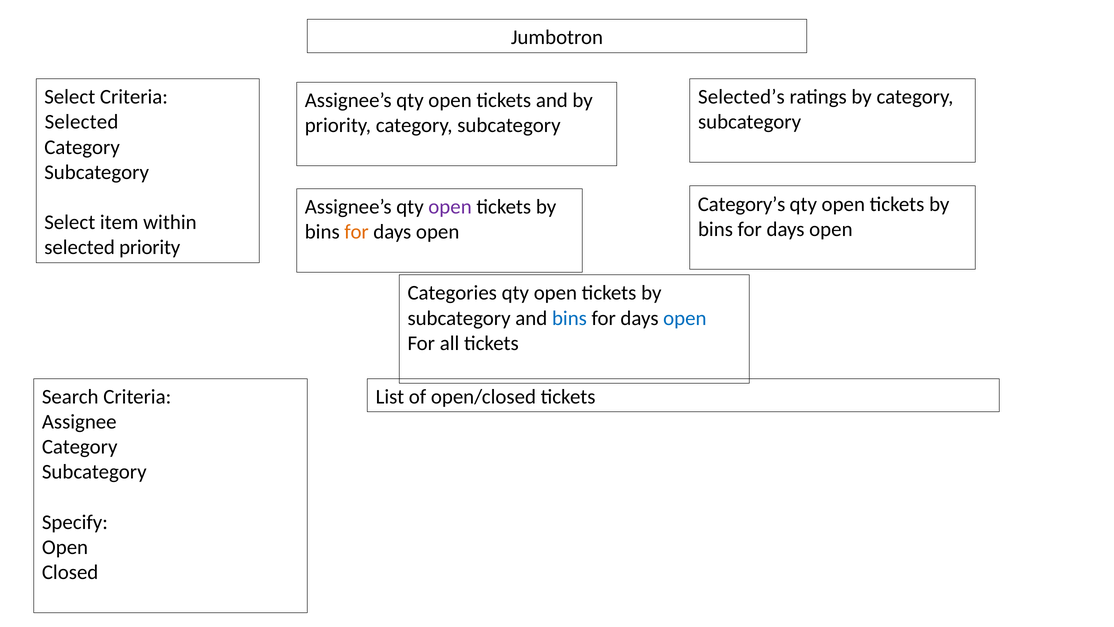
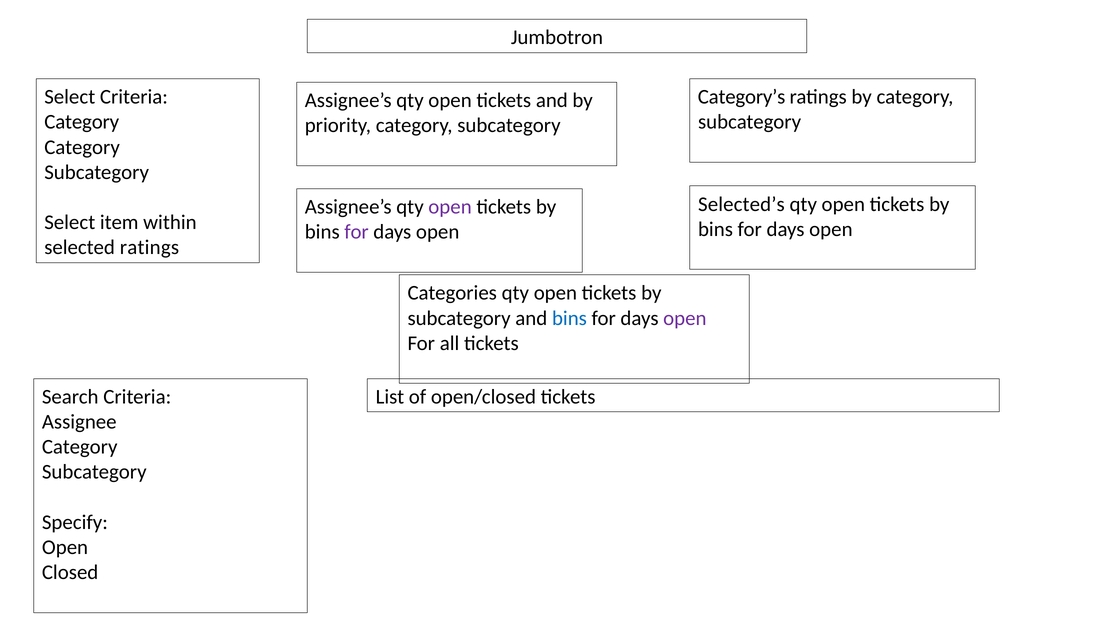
Selected’s: Selected’s -> Category’s
Selected at (82, 122): Selected -> Category
Category’s: Category’s -> Selected’s
for at (357, 232) colour: orange -> purple
selected priority: priority -> ratings
open at (685, 318) colour: blue -> purple
